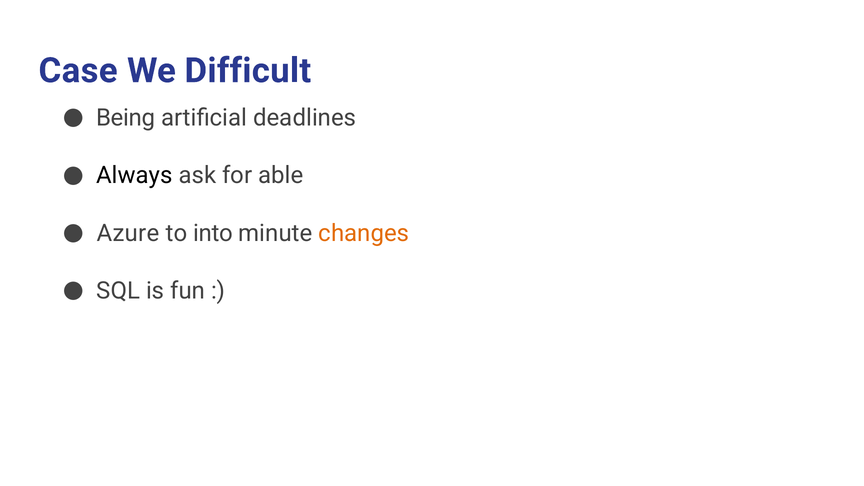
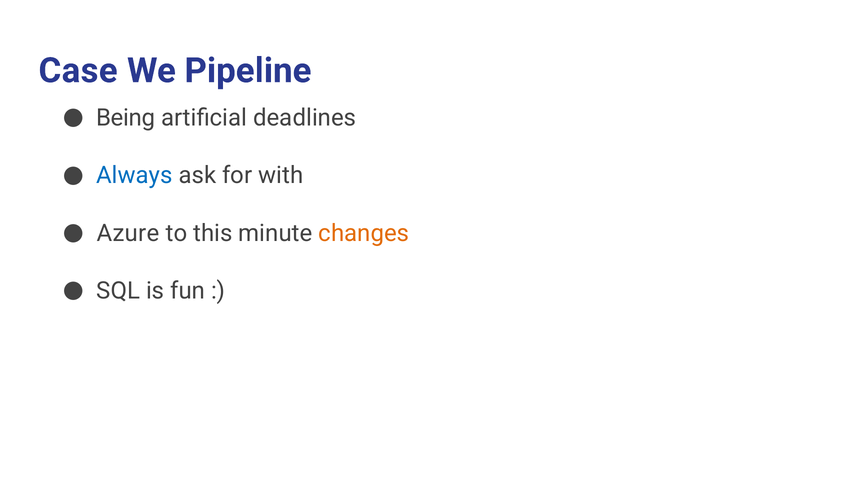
Difficult: Difficult -> Pipeline
Always colour: black -> blue
able: able -> with
into: into -> this
